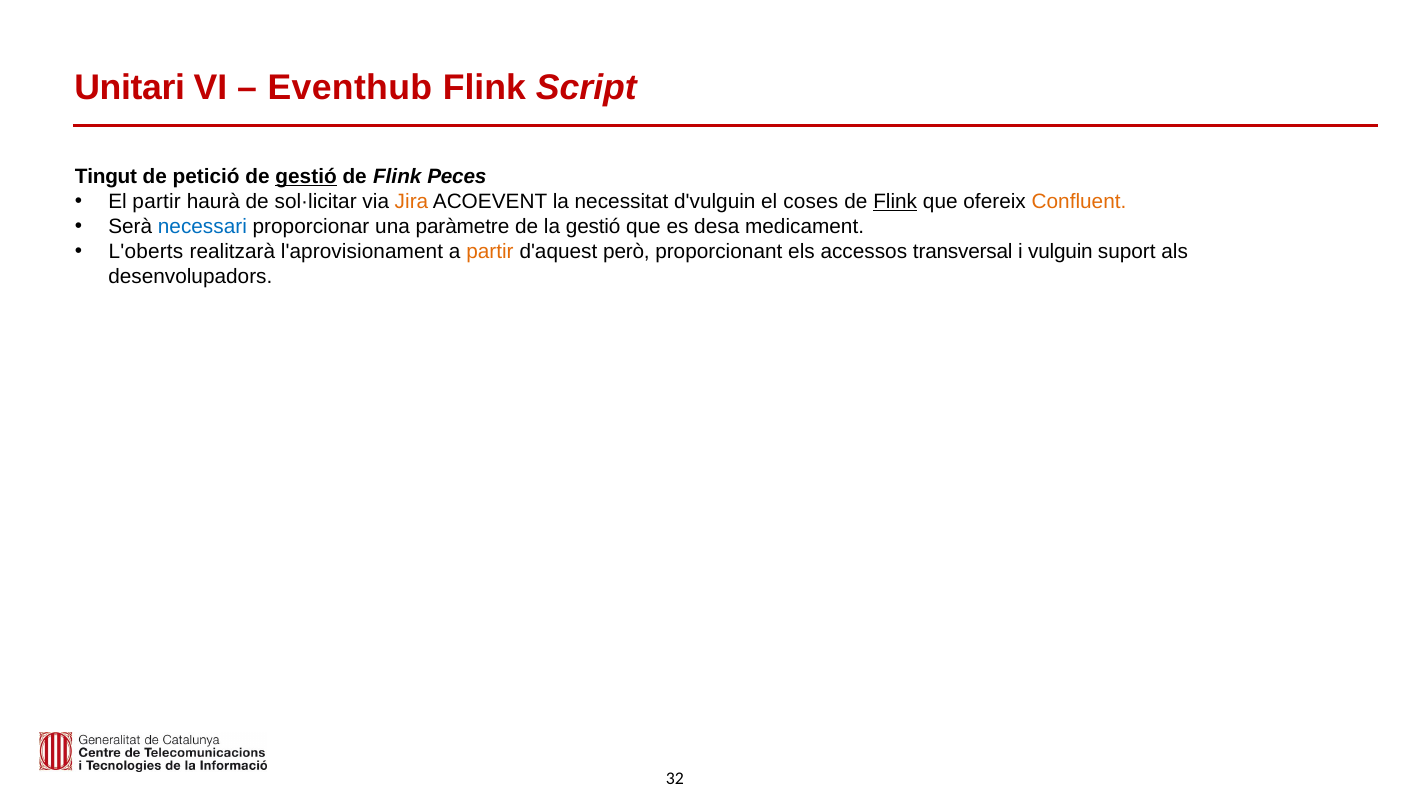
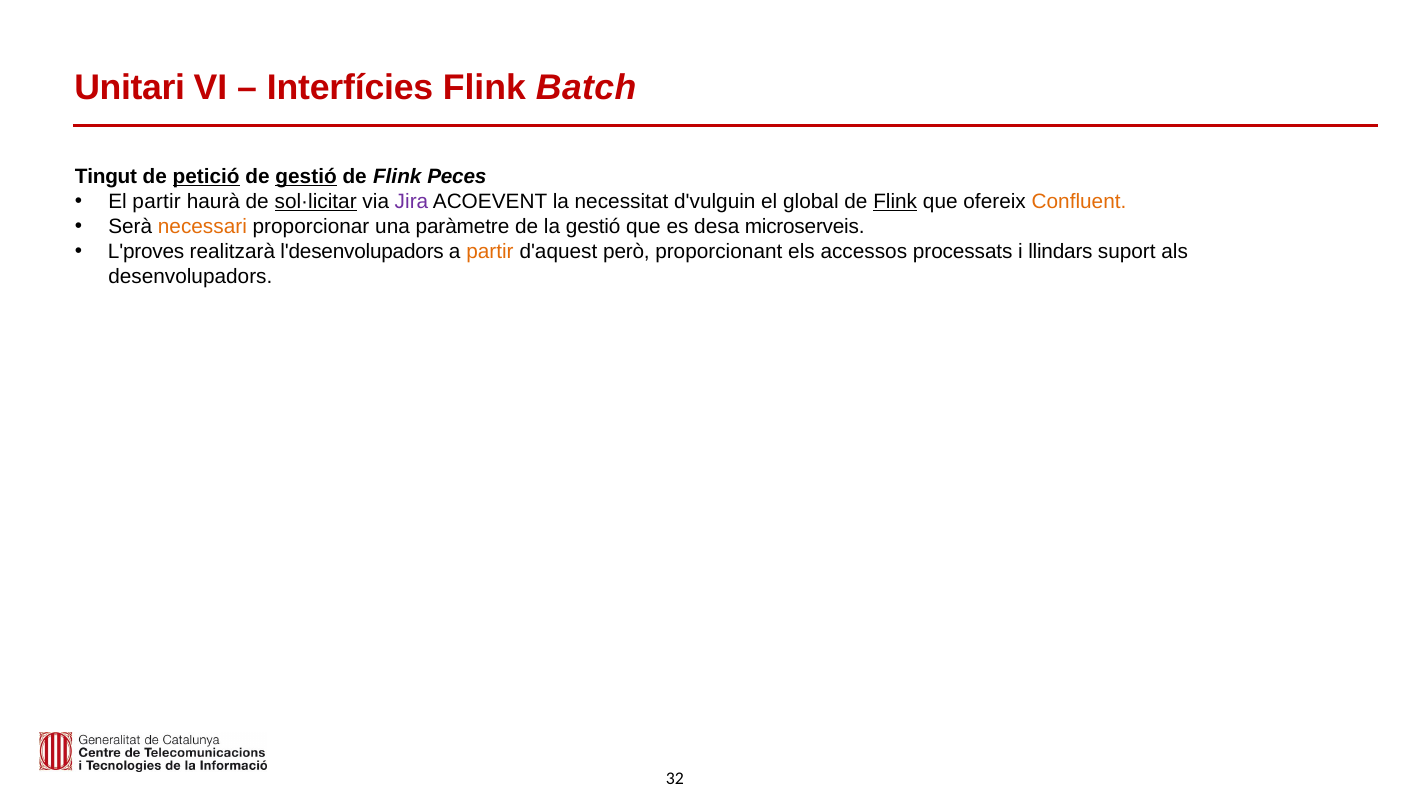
Eventhub: Eventhub -> Interfícies
Script: Script -> Batch
petició underline: none -> present
sol·licitar underline: none -> present
Jira colour: orange -> purple
coses: coses -> global
necessari colour: blue -> orange
medicament: medicament -> microserveis
L'oberts: L'oberts -> L'proves
l'aprovisionament: l'aprovisionament -> l'desenvolupadors
transversal: transversal -> processats
vulguin: vulguin -> llindars
